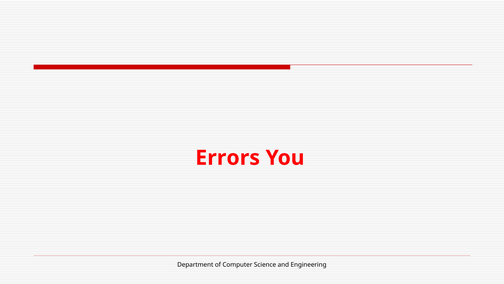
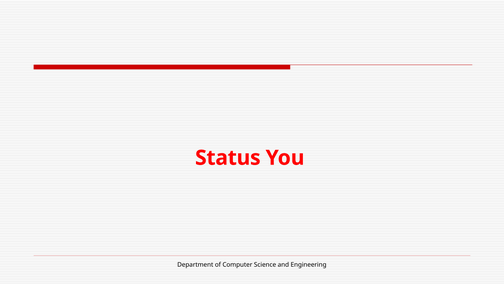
Errors: Errors -> Status
